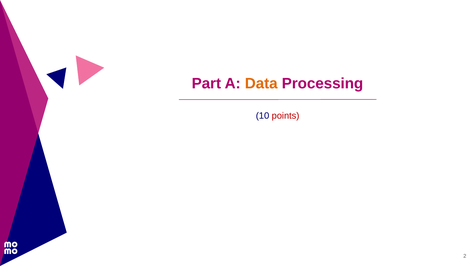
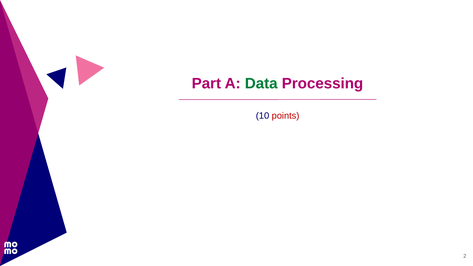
Data colour: orange -> green
